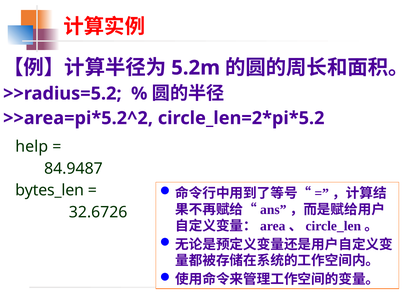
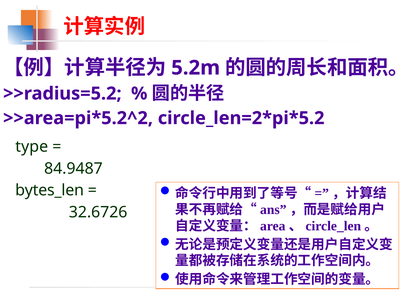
help: help -> type
